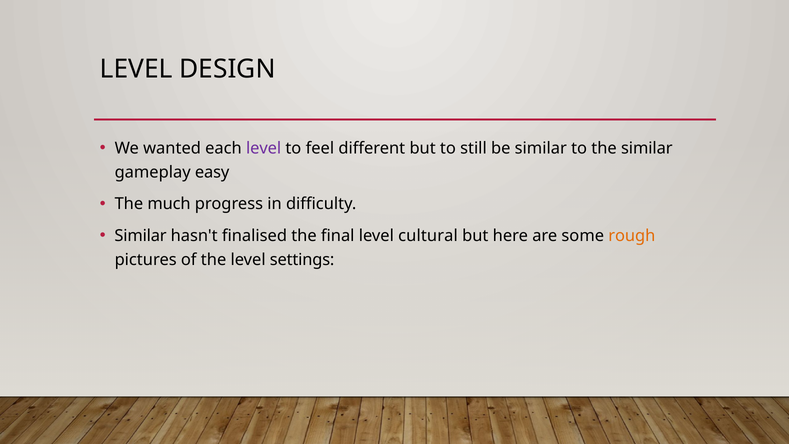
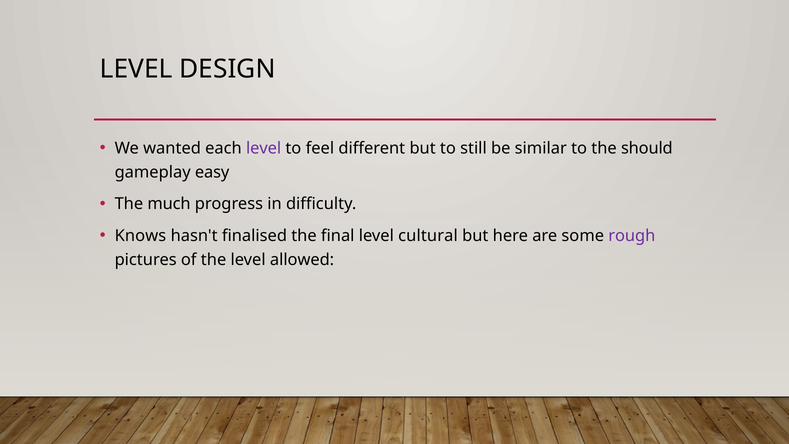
the similar: similar -> should
Similar at (141, 236): Similar -> Knows
rough colour: orange -> purple
settings: settings -> allowed
